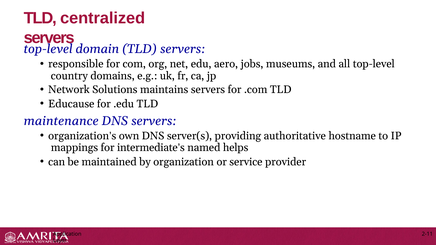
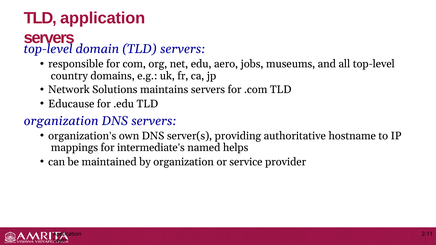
TLD centralized: centralized -> application
maintenance at (61, 121): maintenance -> organization
